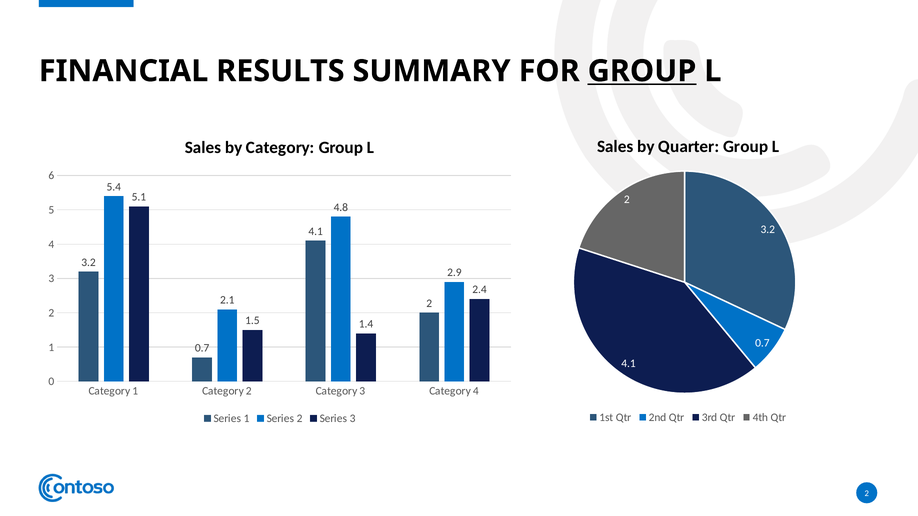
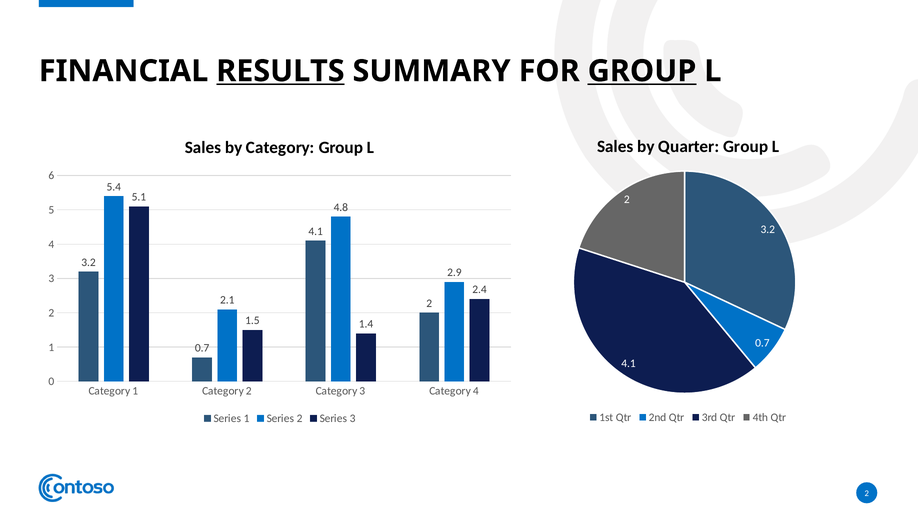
RESULTS underline: none -> present
